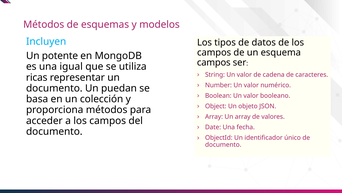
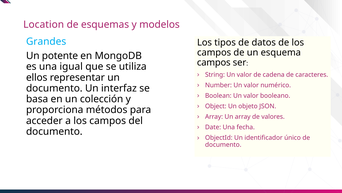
Métodos at (44, 25): Métodos -> Location
Incluyen: Incluyen -> Grandes
ricas: ricas -> ellos
puedan: puedan -> interfaz
